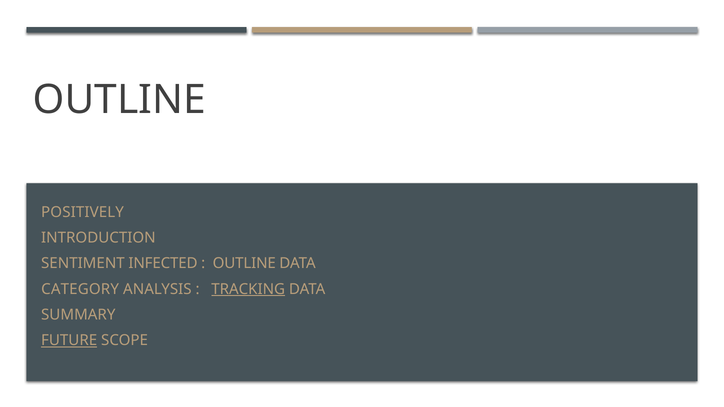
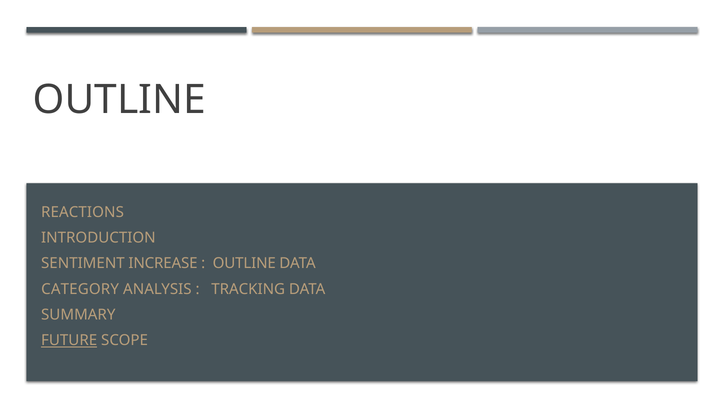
POSITIVELY: POSITIVELY -> REACTIONS
INFECTED: INFECTED -> INCREASE
TRACKING underline: present -> none
